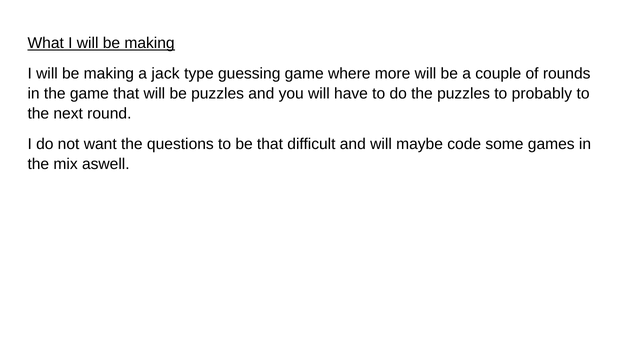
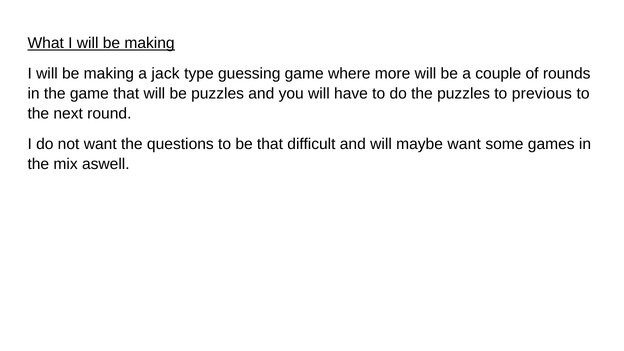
probably: probably -> previous
maybe code: code -> want
